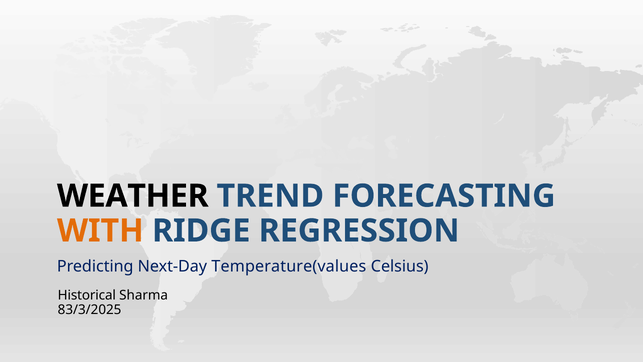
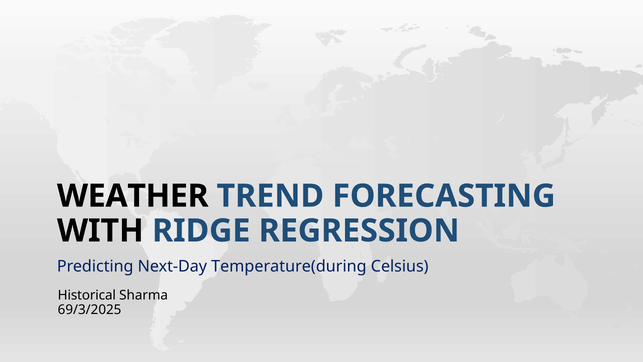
WITH colour: orange -> black
Temperature(values: Temperature(values -> Temperature(during
83/3/2025: 83/3/2025 -> 69/3/2025
